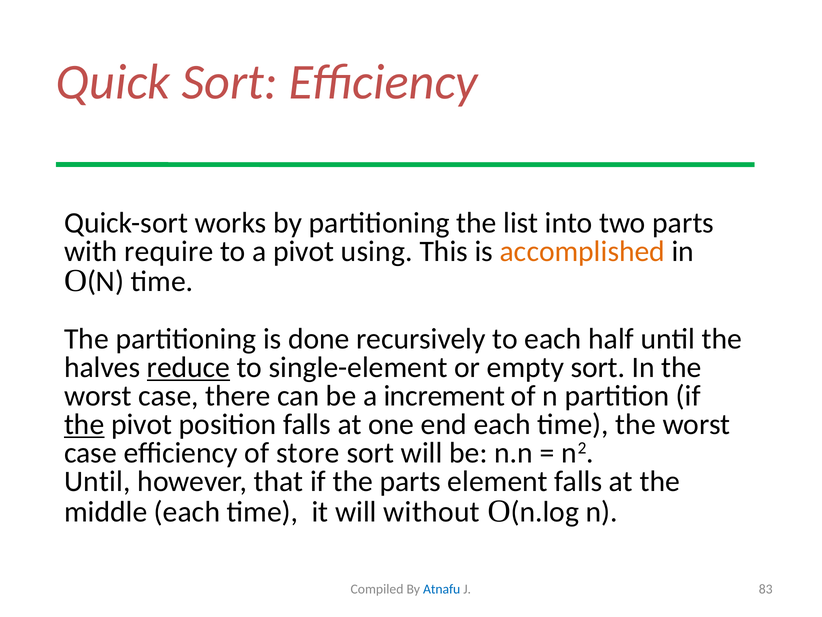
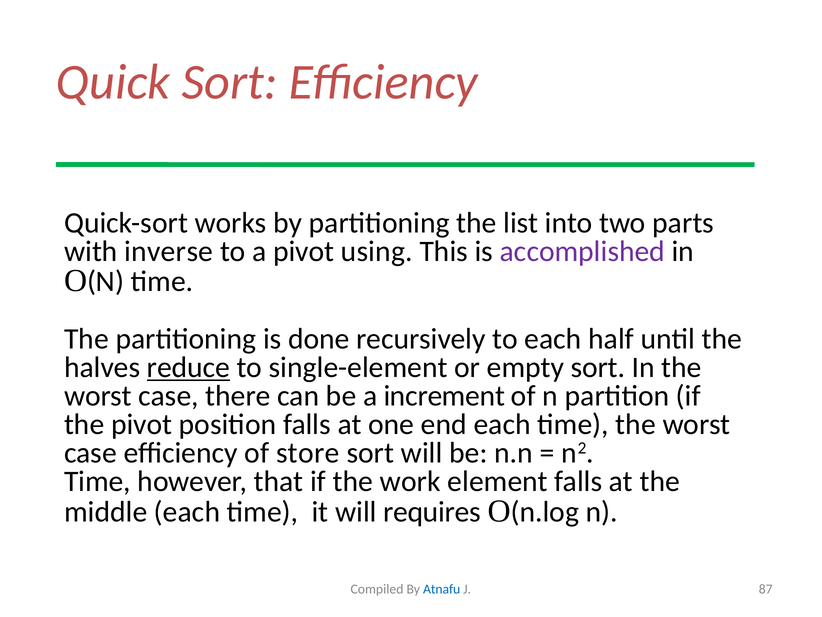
require: require -> inverse
accomplished colour: orange -> purple
the at (84, 424) underline: present -> none
Until at (97, 481): Until -> Time
the parts: parts -> work
without: without -> requires
83: 83 -> 87
